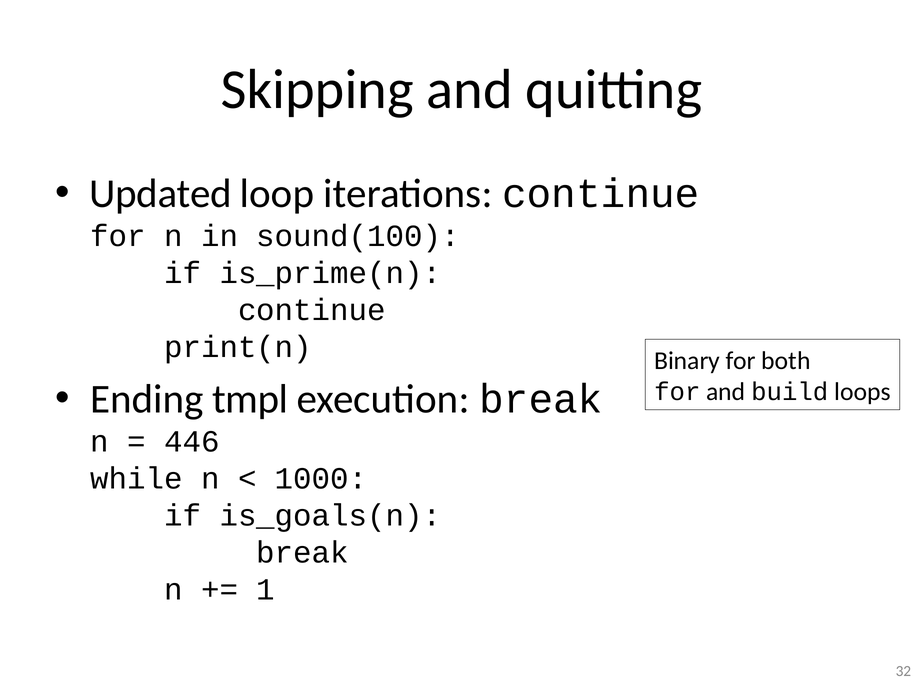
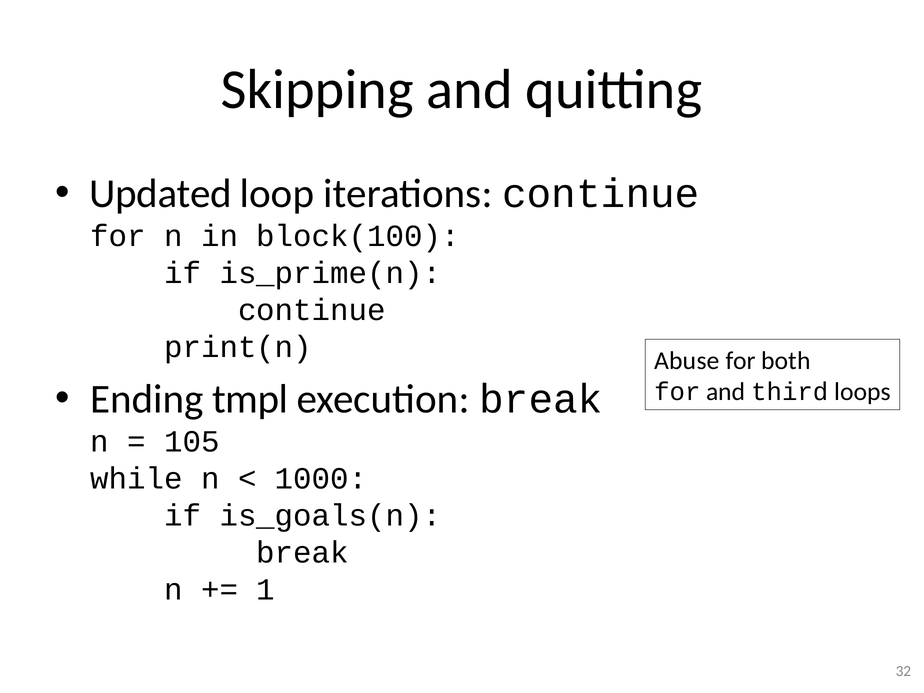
sound(100: sound(100 -> block(100
Binary: Binary -> Abuse
build: build -> third
446: 446 -> 105
